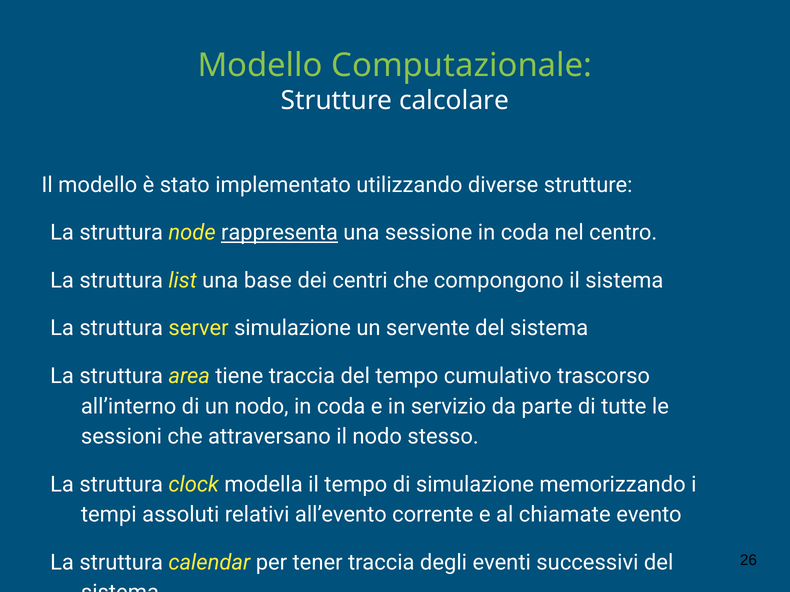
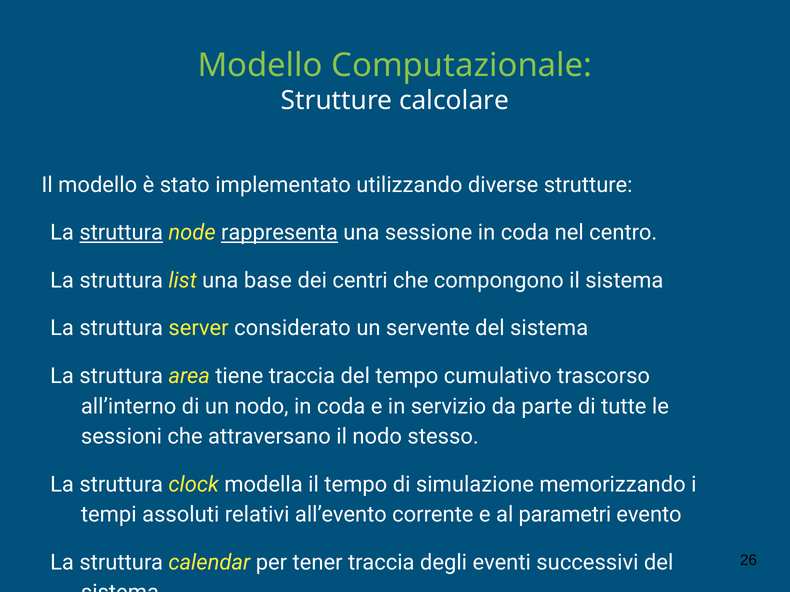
struttura at (121, 233) underline: none -> present
server simulazione: simulazione -> considerato
chiamate: chiamate -> parametri
